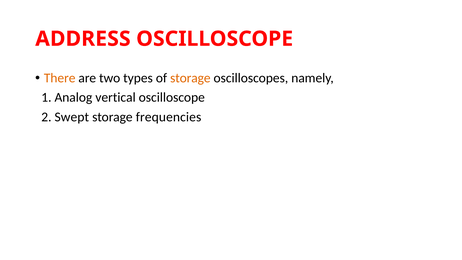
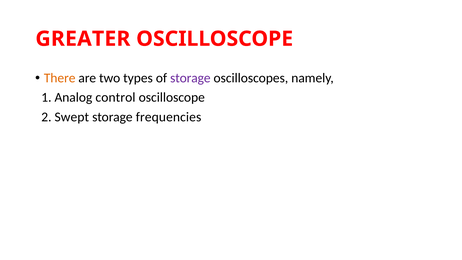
ADDRESS: ADDRESS -> GREATER
storage at (190, 78) colour: orange -> purple
vertical: vertical -> control
